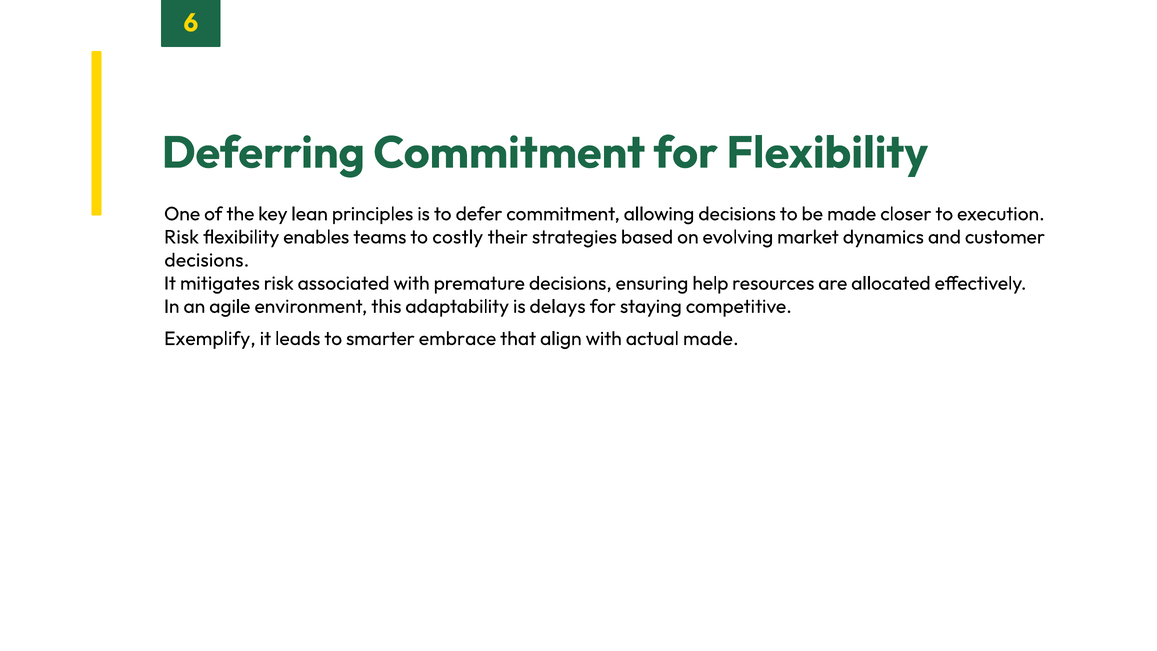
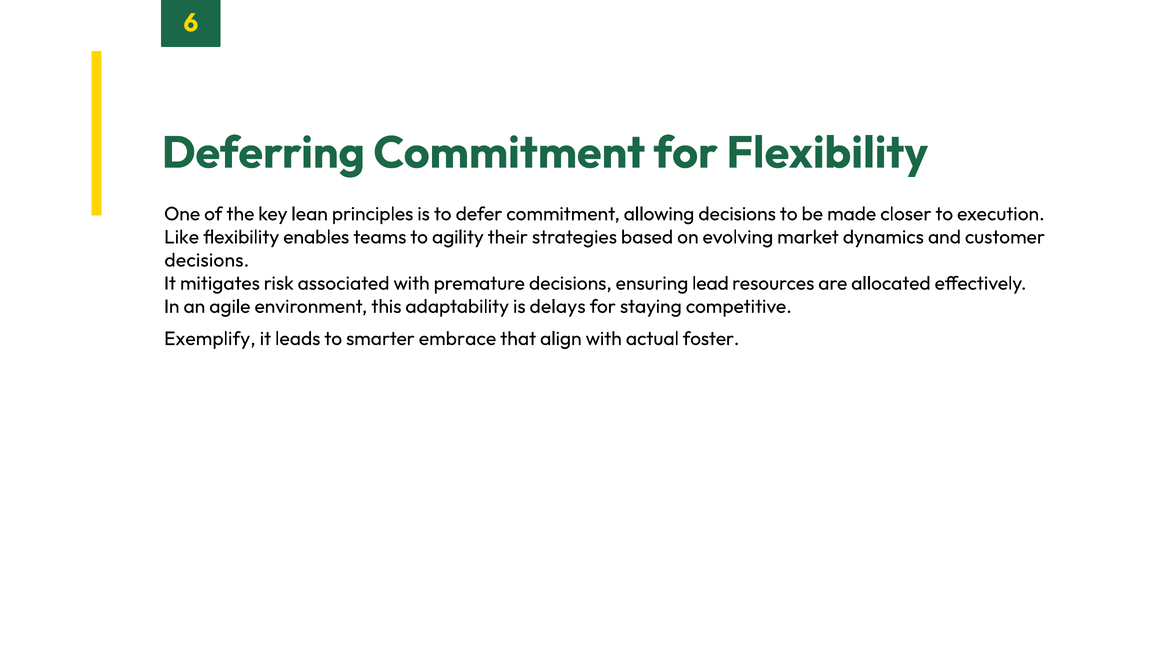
Risk at (181, 237): Risk -> Like
costly: costly -> agility
help: help -> lead
actual made: made -> foster
